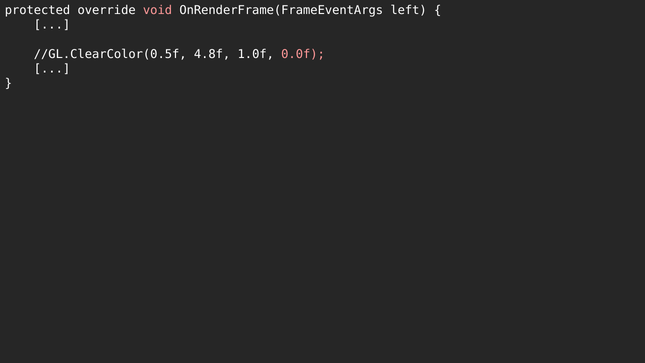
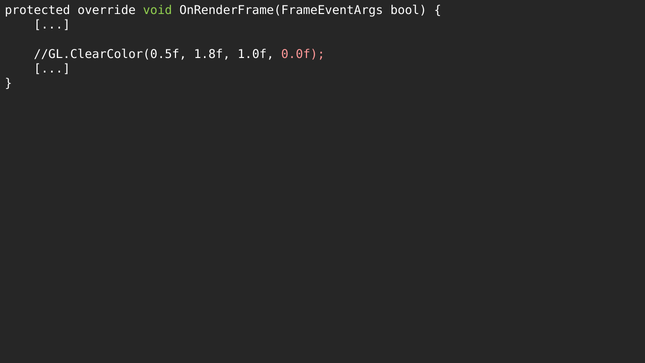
void colour: pink -> light green
left: left -> bool
4.8f: 4.8f -> 1.8f
